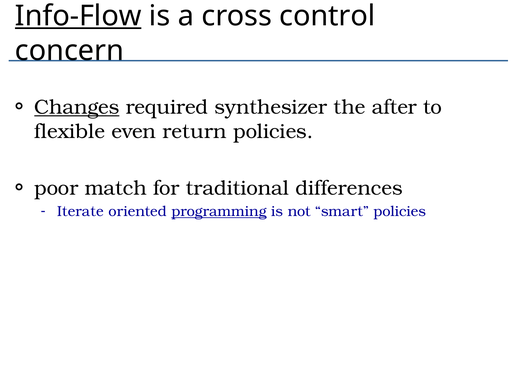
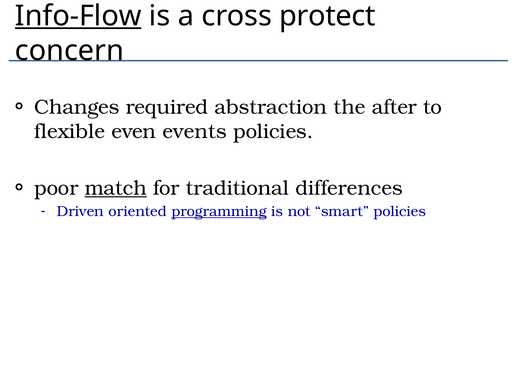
control: control -> protect
Changes underline: present -> none
synthesizer: synthesizer -> abstraction
return: return -> events
match underline: none -> present
Iterate: Iterate -> Driven
